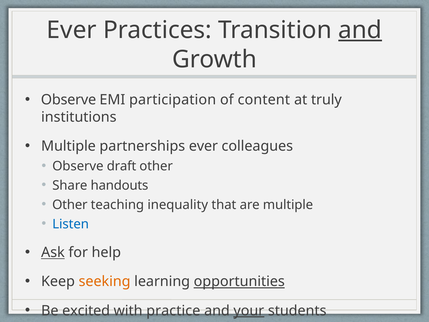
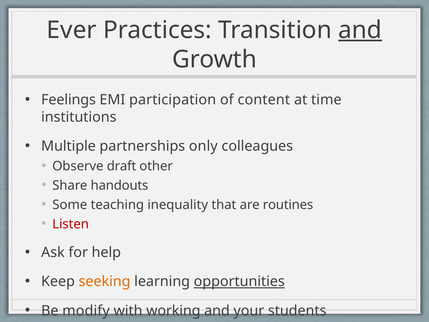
Observe at (69, 100): Observe -> Feelings
truly: truly -> time
partnerships ever: ever -> only
Other at (70, 205): Other -> Some
are multiple: multiple -> routines
Listen colour: blue -> red
Ask underline: present -> none
excited: excited -> modify
practice: practice -> working
your underline: present -> none
